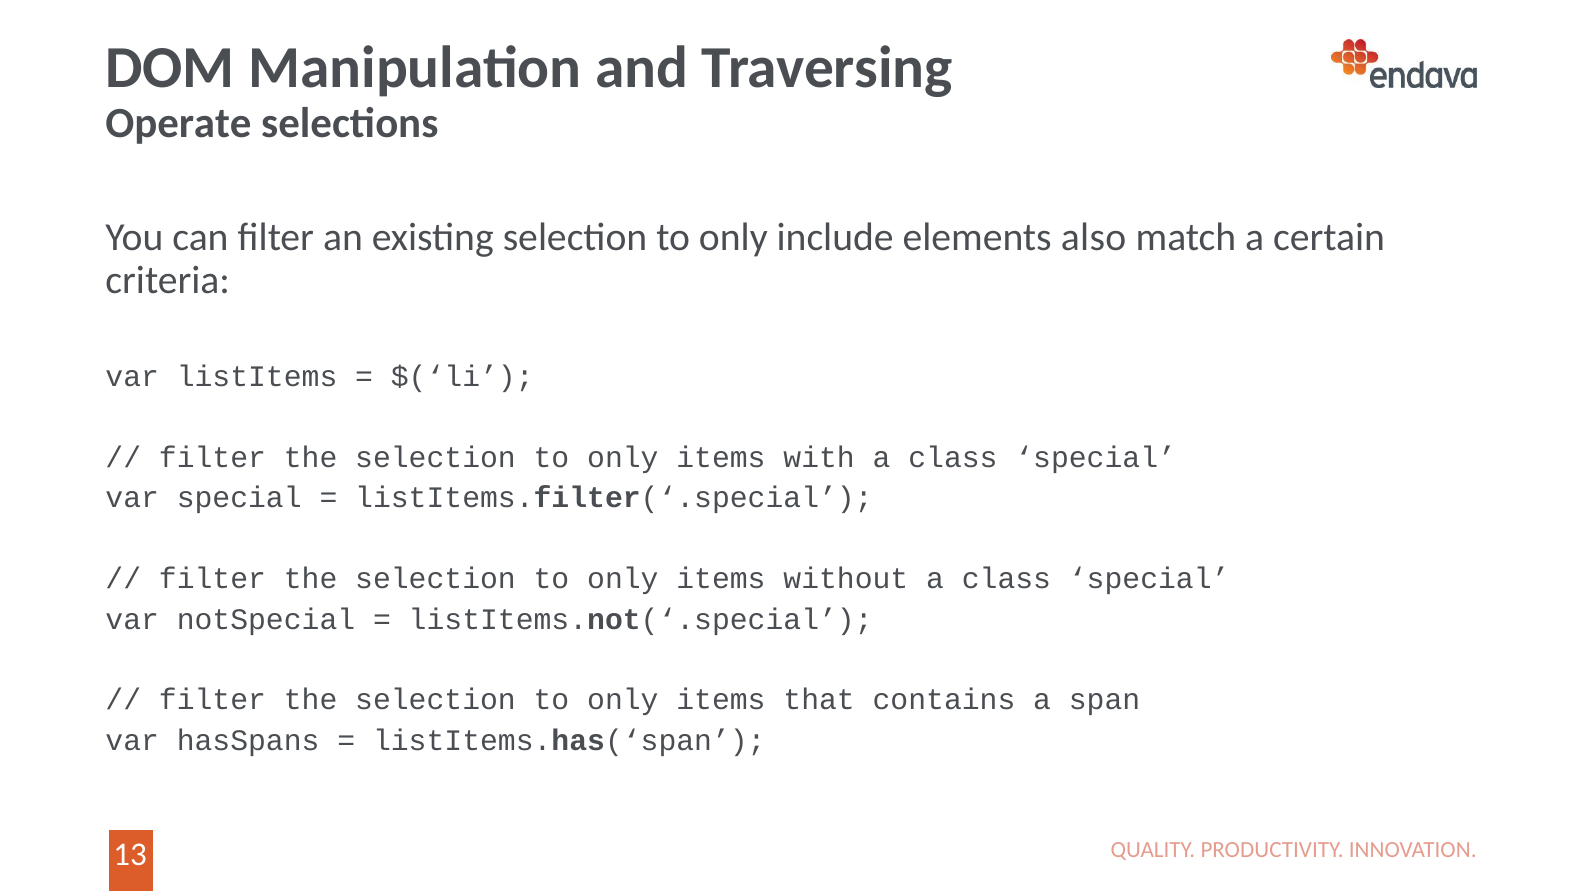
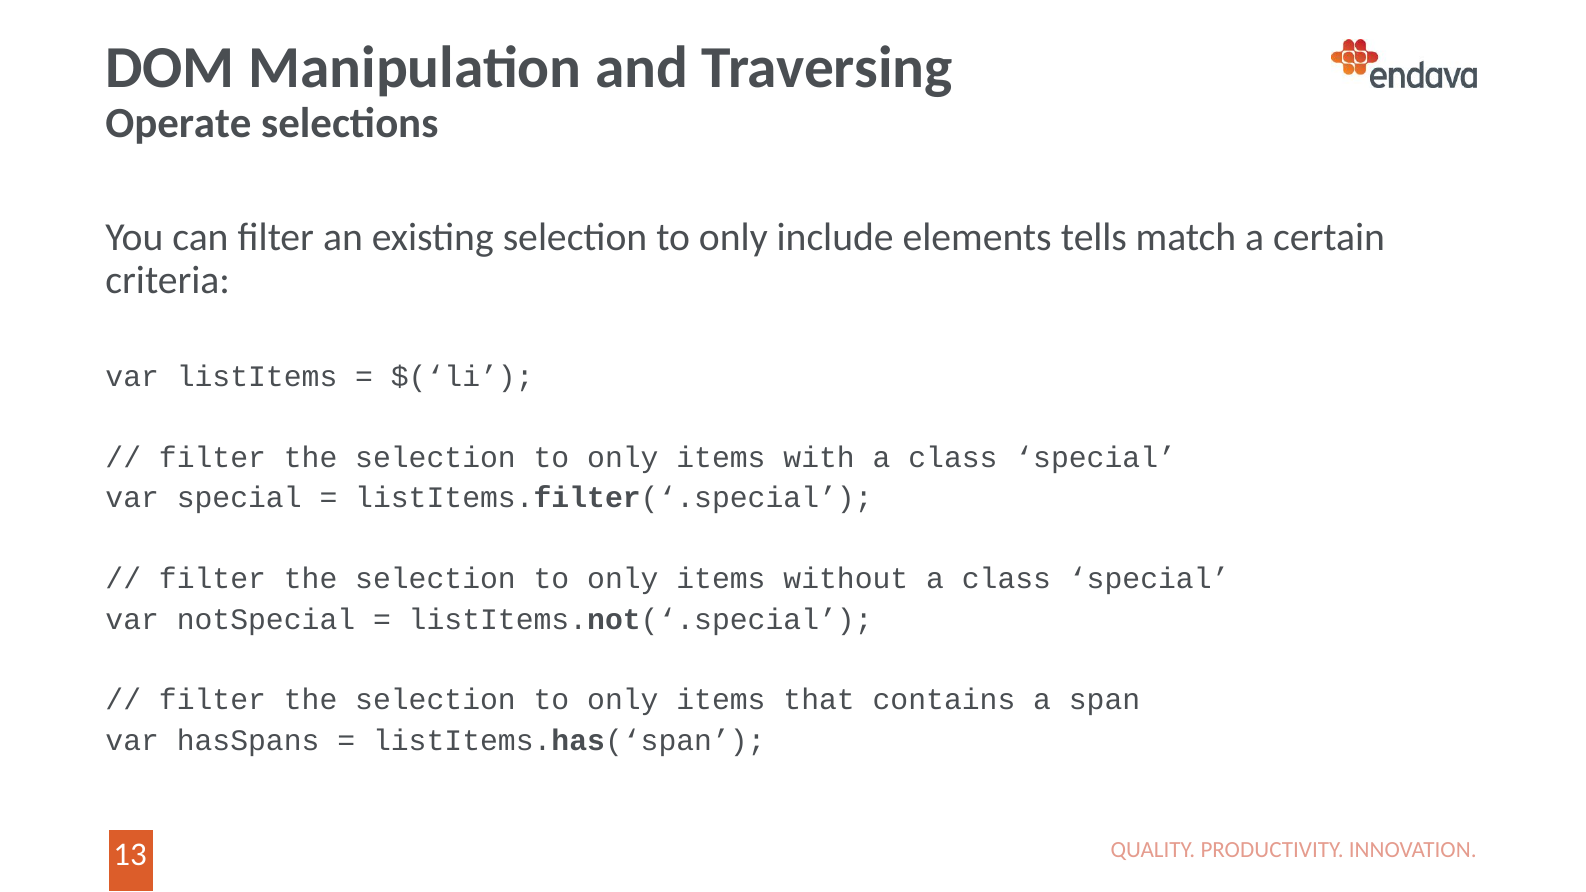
also: also -> tells
